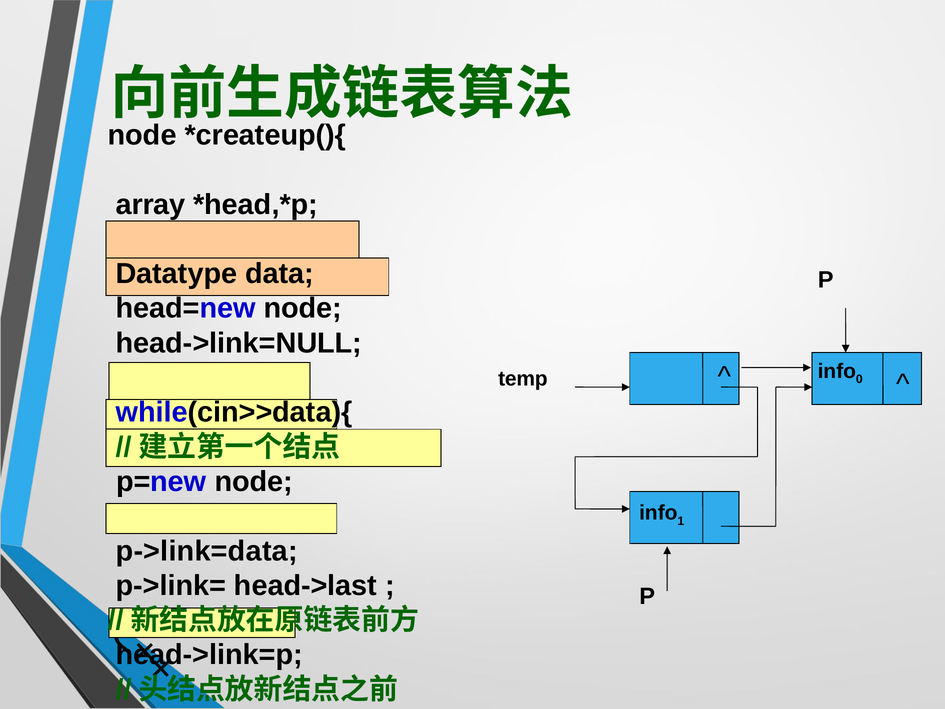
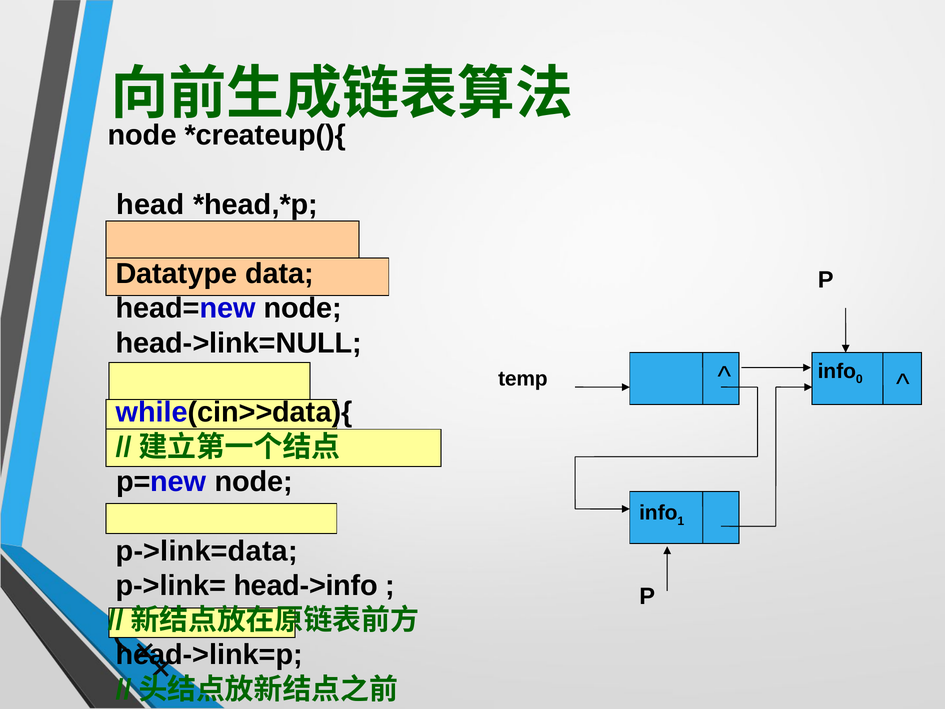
array at (151, 204): array -> head
head->last: head->last -> head->info
